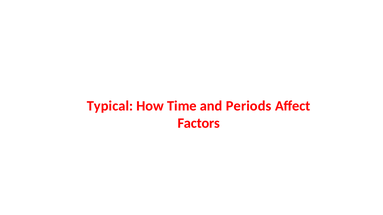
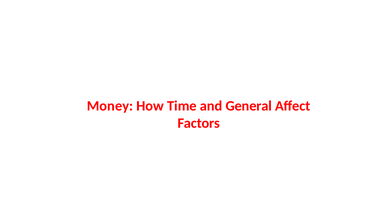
Typical: Typical -> Money
Periods: Periods -> General
